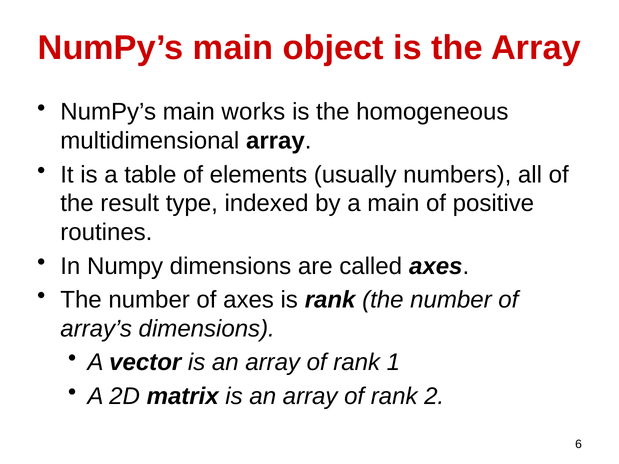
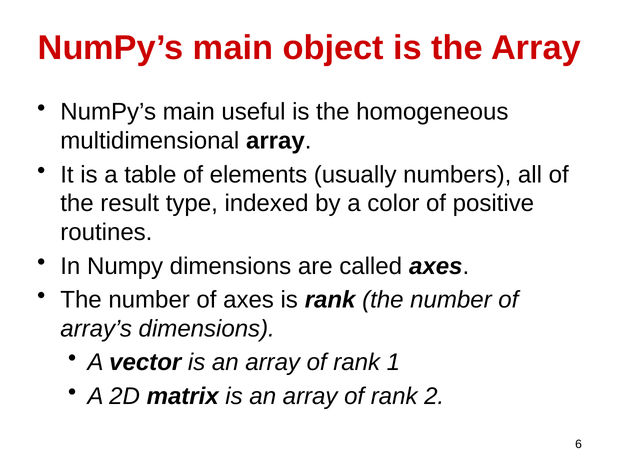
works: works -> useful
a main: main -> color
